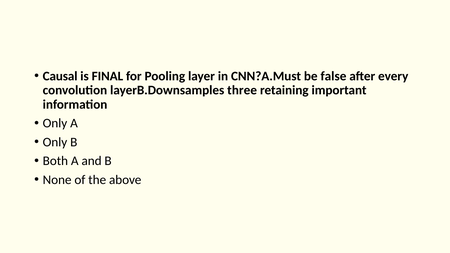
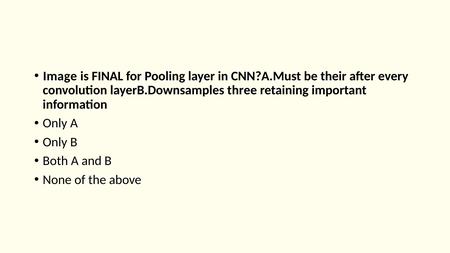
Causal: Causal -> Image
false: false -> their
